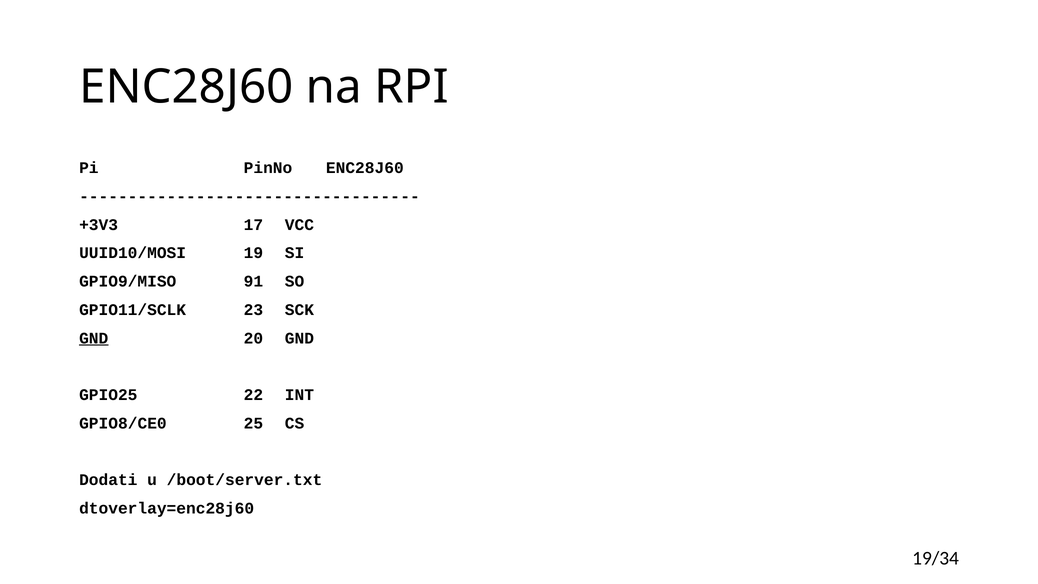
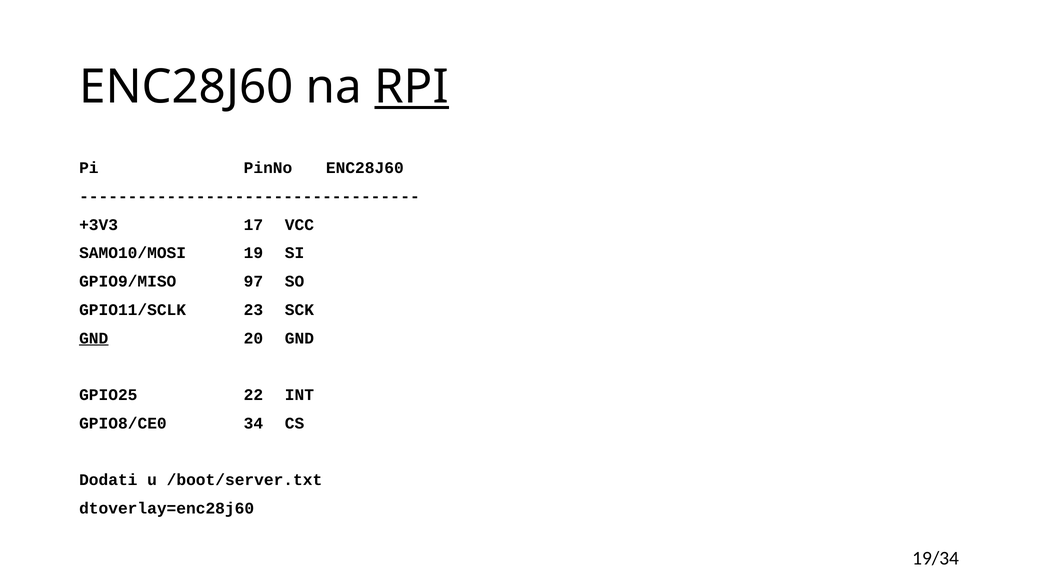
RPI underline: none -> present
UUID10/MOSI: UUID10/MOSI -> SAMO10/MOSI
91: 91 -> 97
25: 25 -> 34
